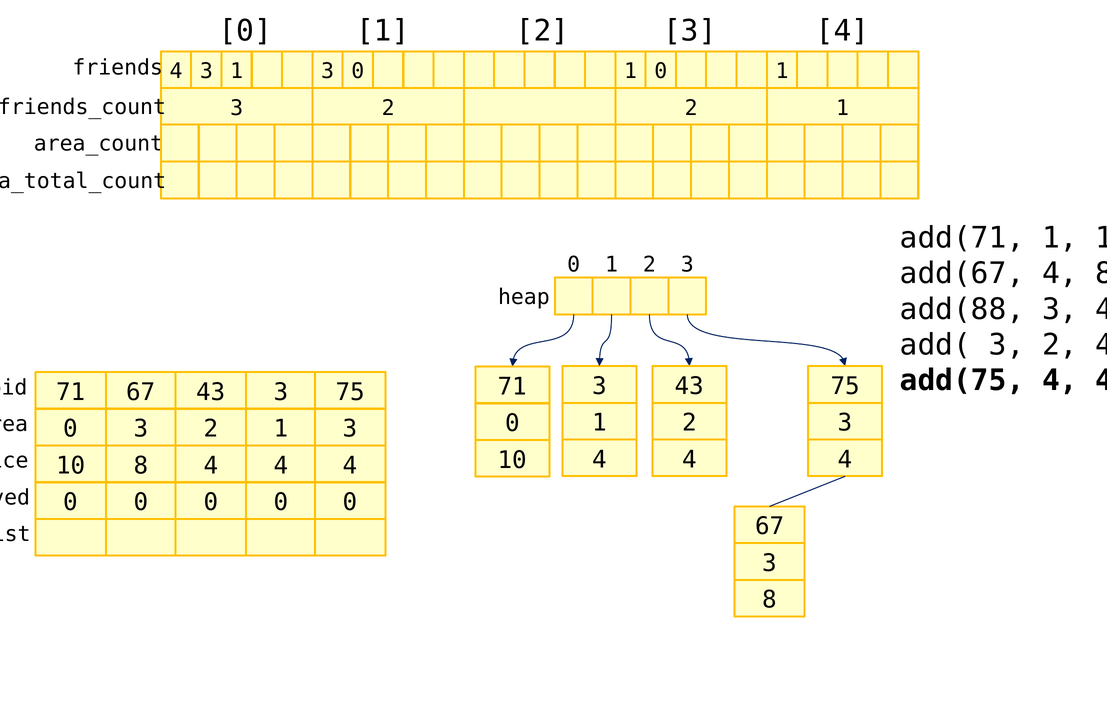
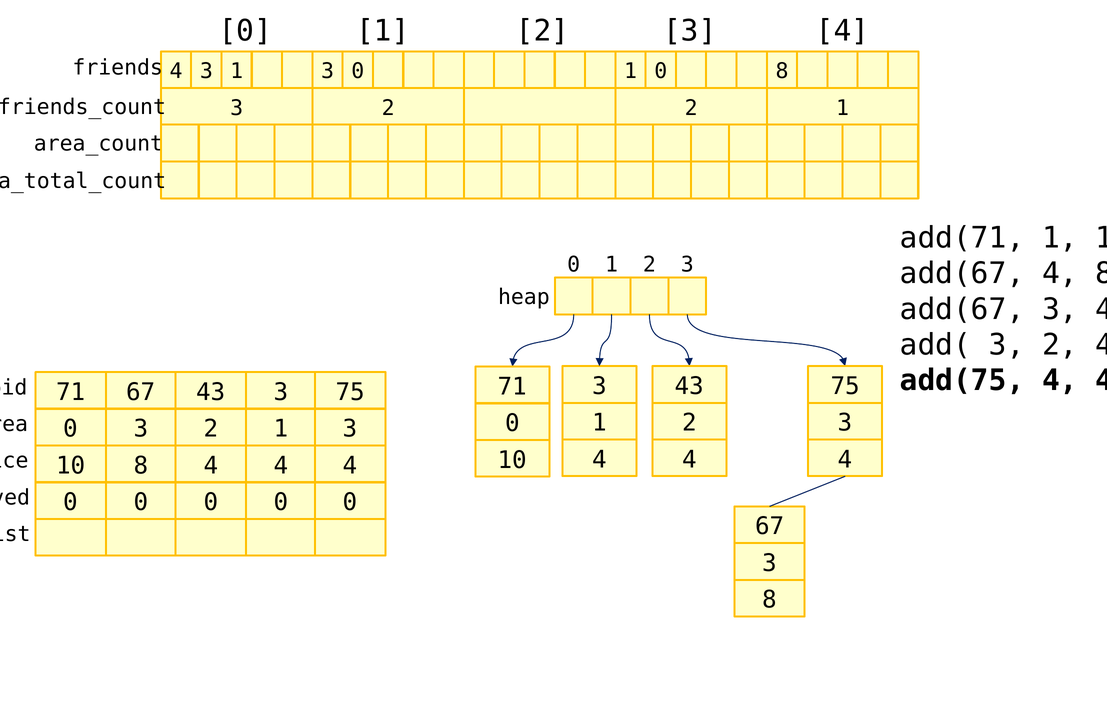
1 at (782, 71): 1 -> 8
add(88 at (962, 309): add(88 -> add(67
